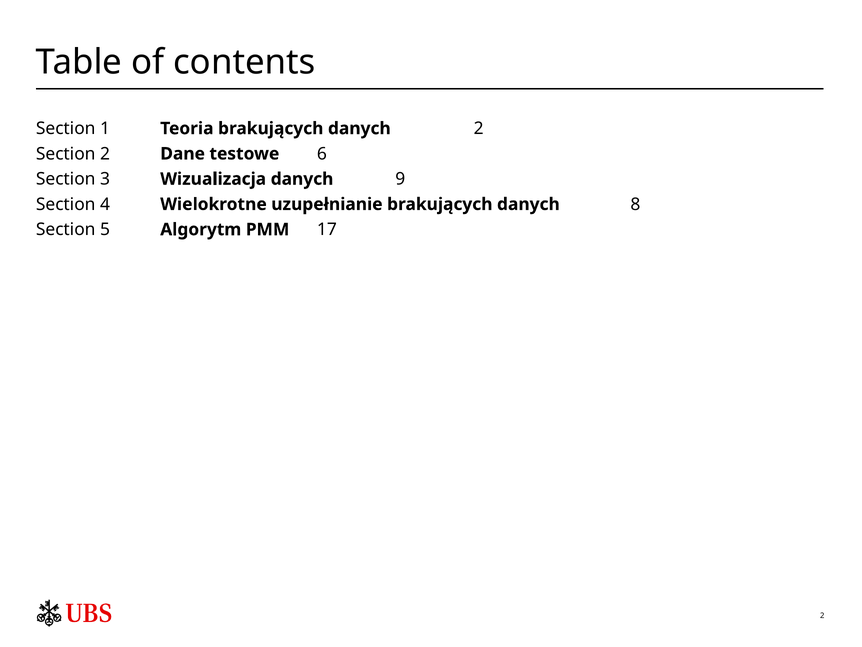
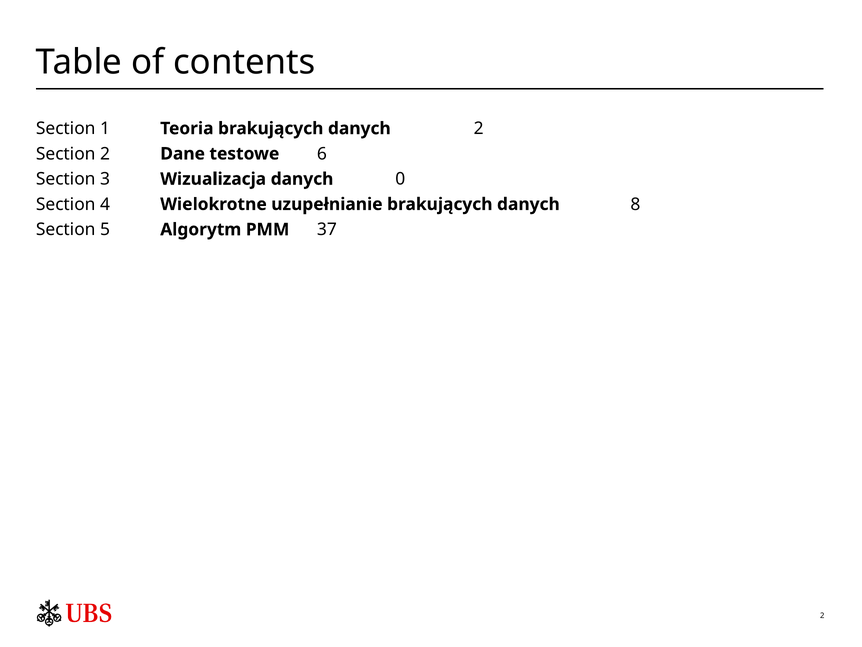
9: 9 -> 0
17: 17 -> 37
